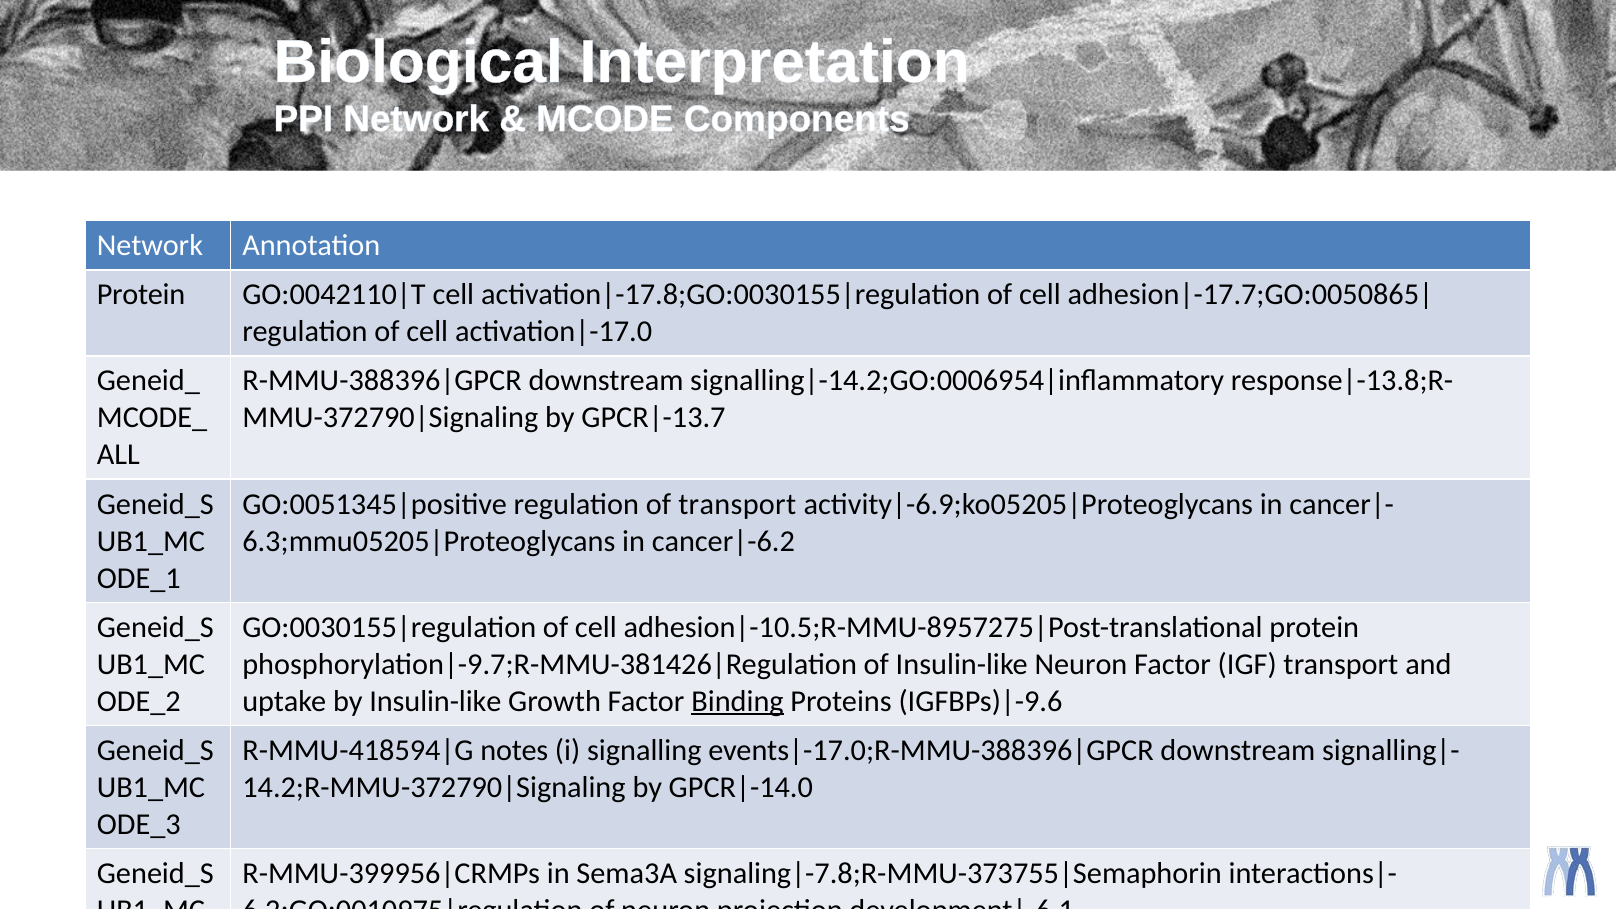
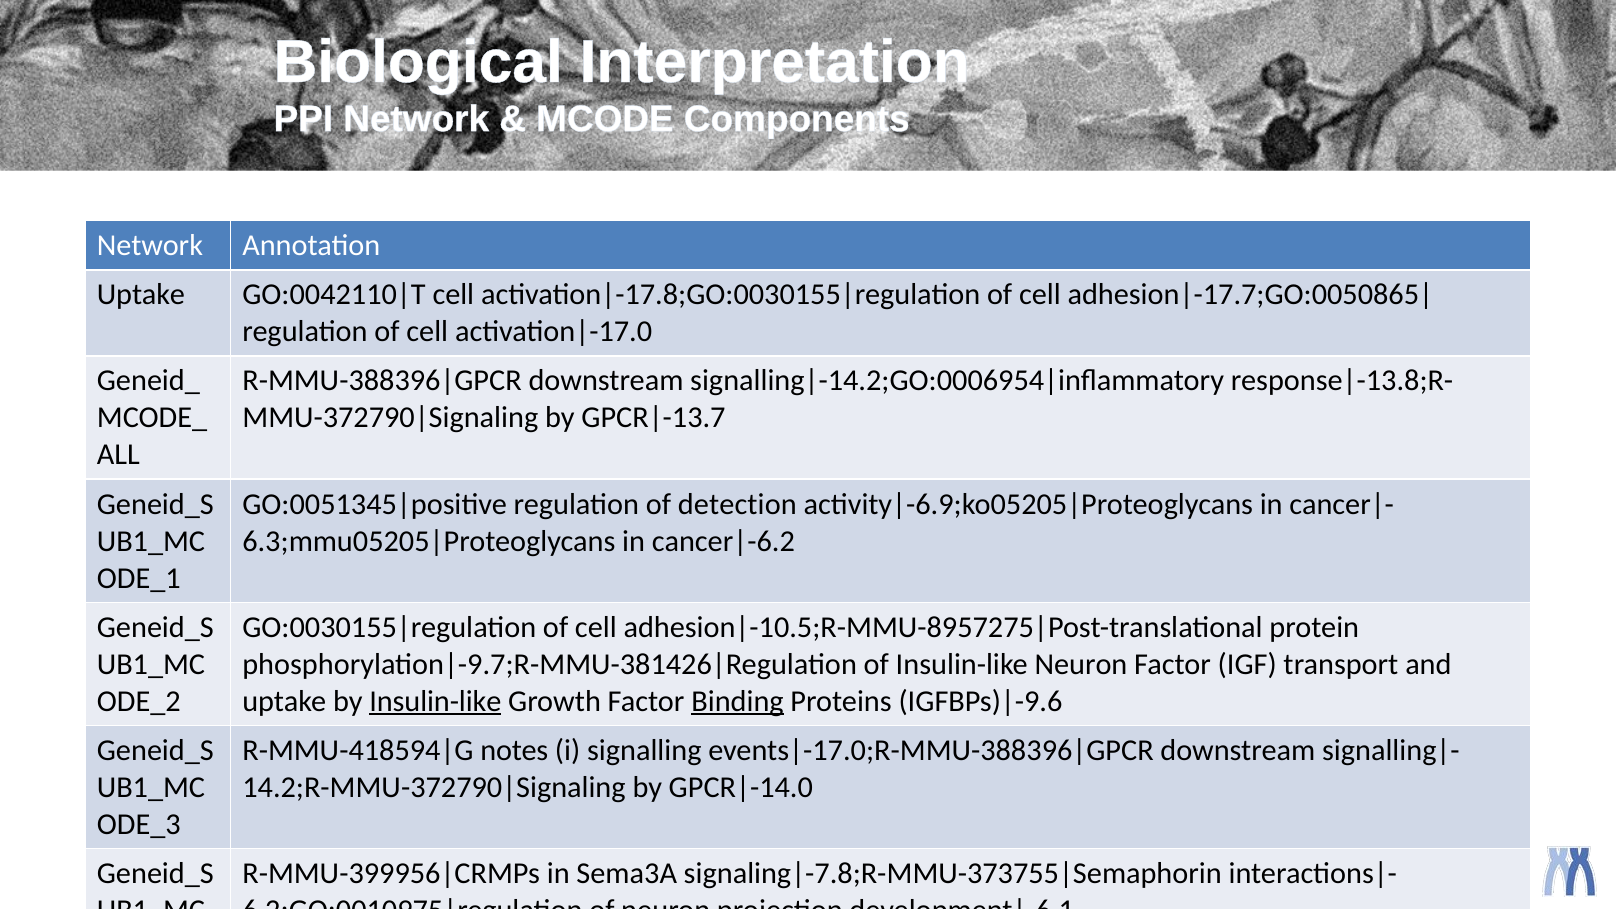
Protein at (141, 295): Protein -> Uptake
of transport: transport -> detection
Insulin-like at (435, 701) underline: none -> present
